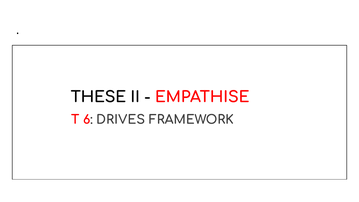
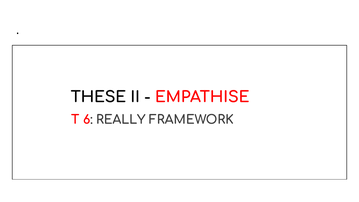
DRIVES: DRIVES -> REALLY
